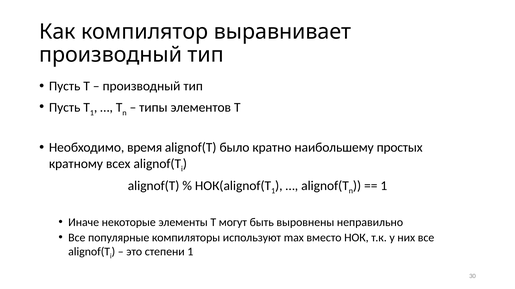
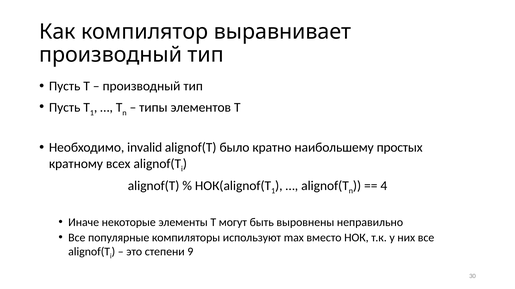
время: время -> invalid
1 at (384, 186): 1 -> 4
степени 1: 1 -> 9
